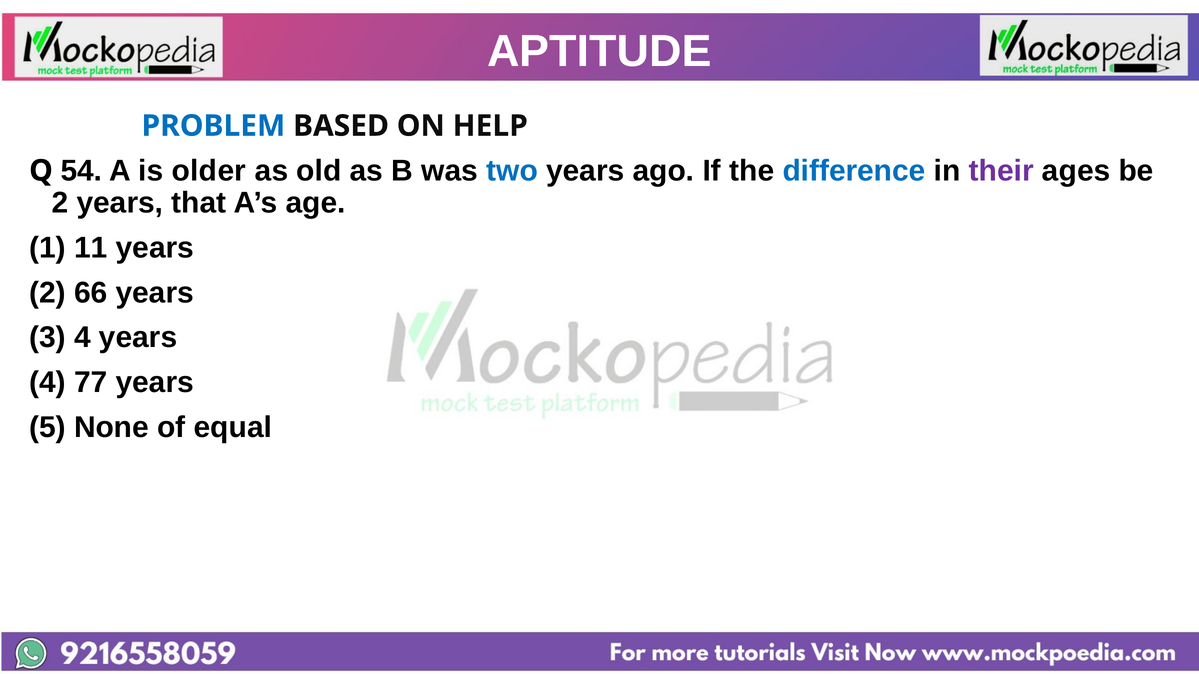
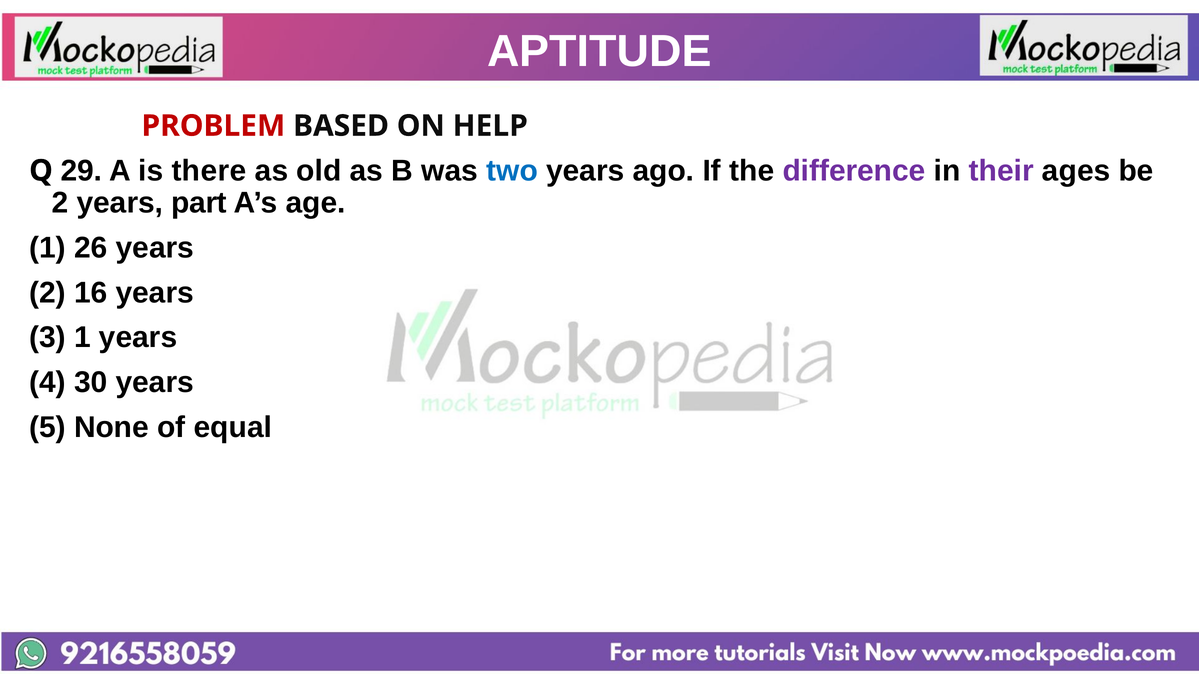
PROBLEM colour: blue -> red
54: 54 -> 29
older: older -> there
difference colour: blue -> purple
that: that -> part
11: 11 -> 26
66: 66 -> 16
3 4: 4 -> 1
77: 77 -> 30
